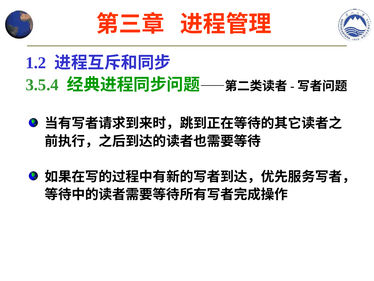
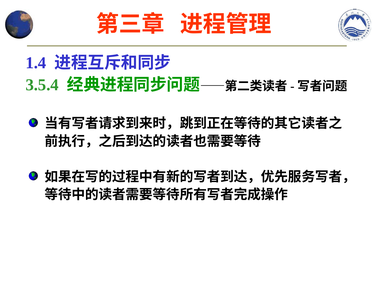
1.2: 1.2 -> 1.4
